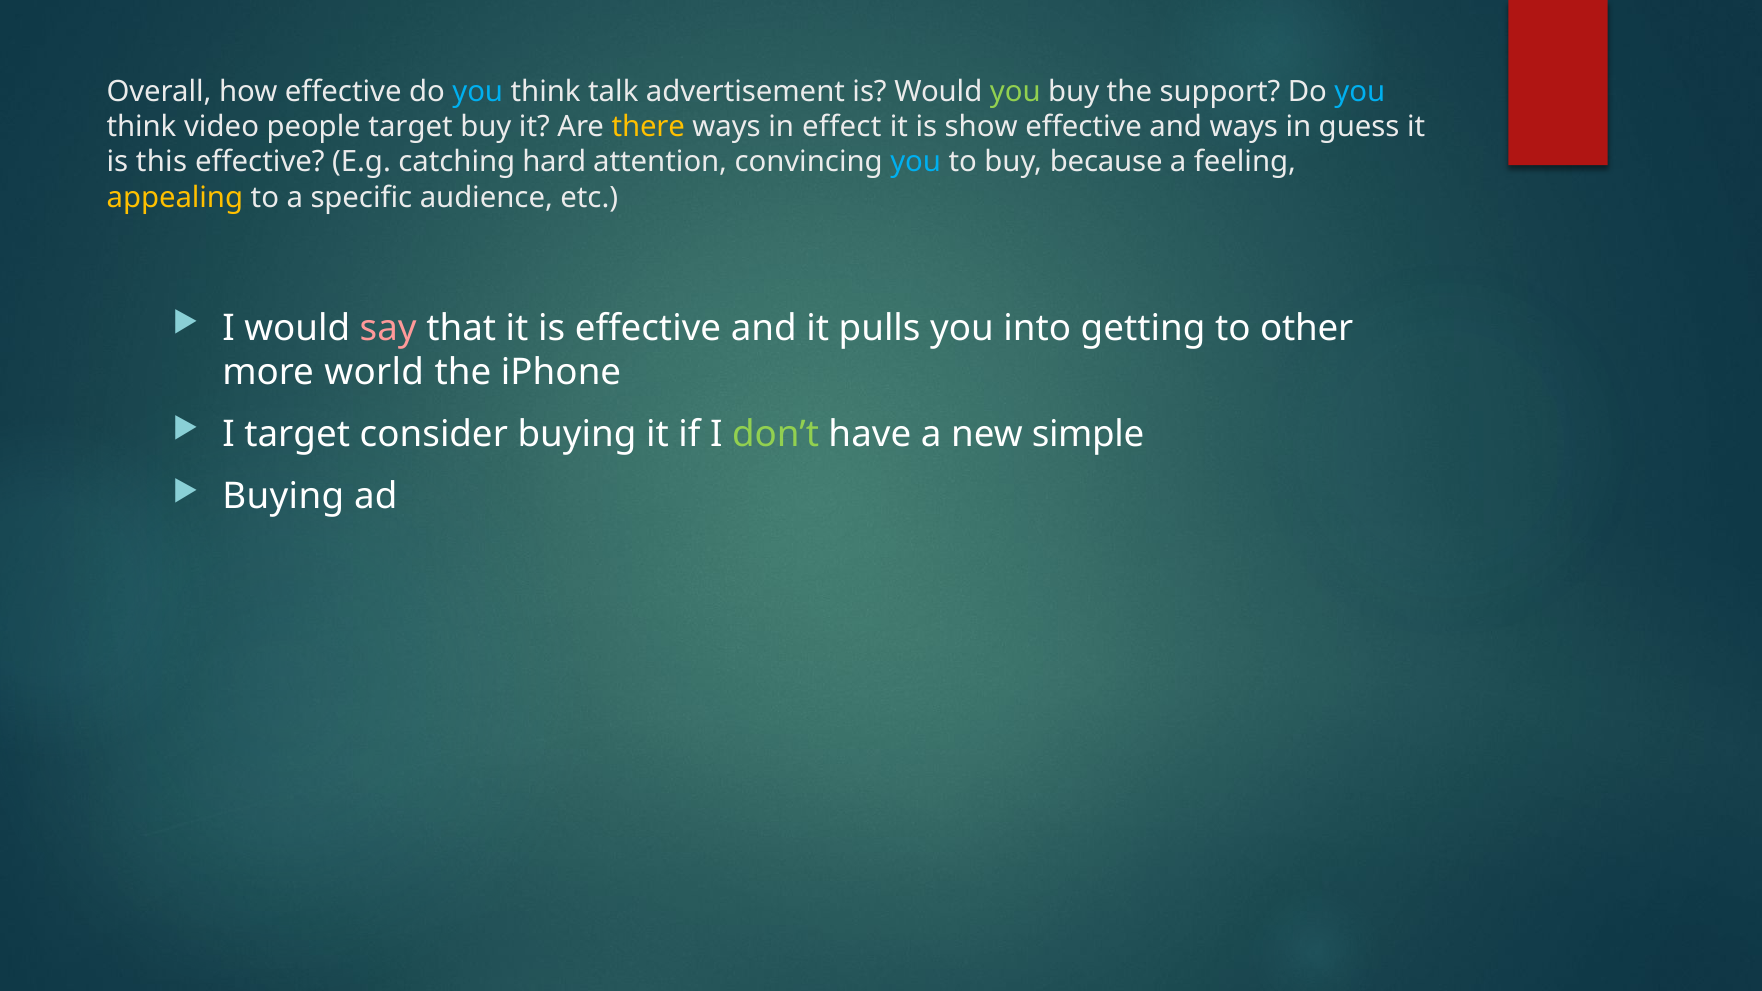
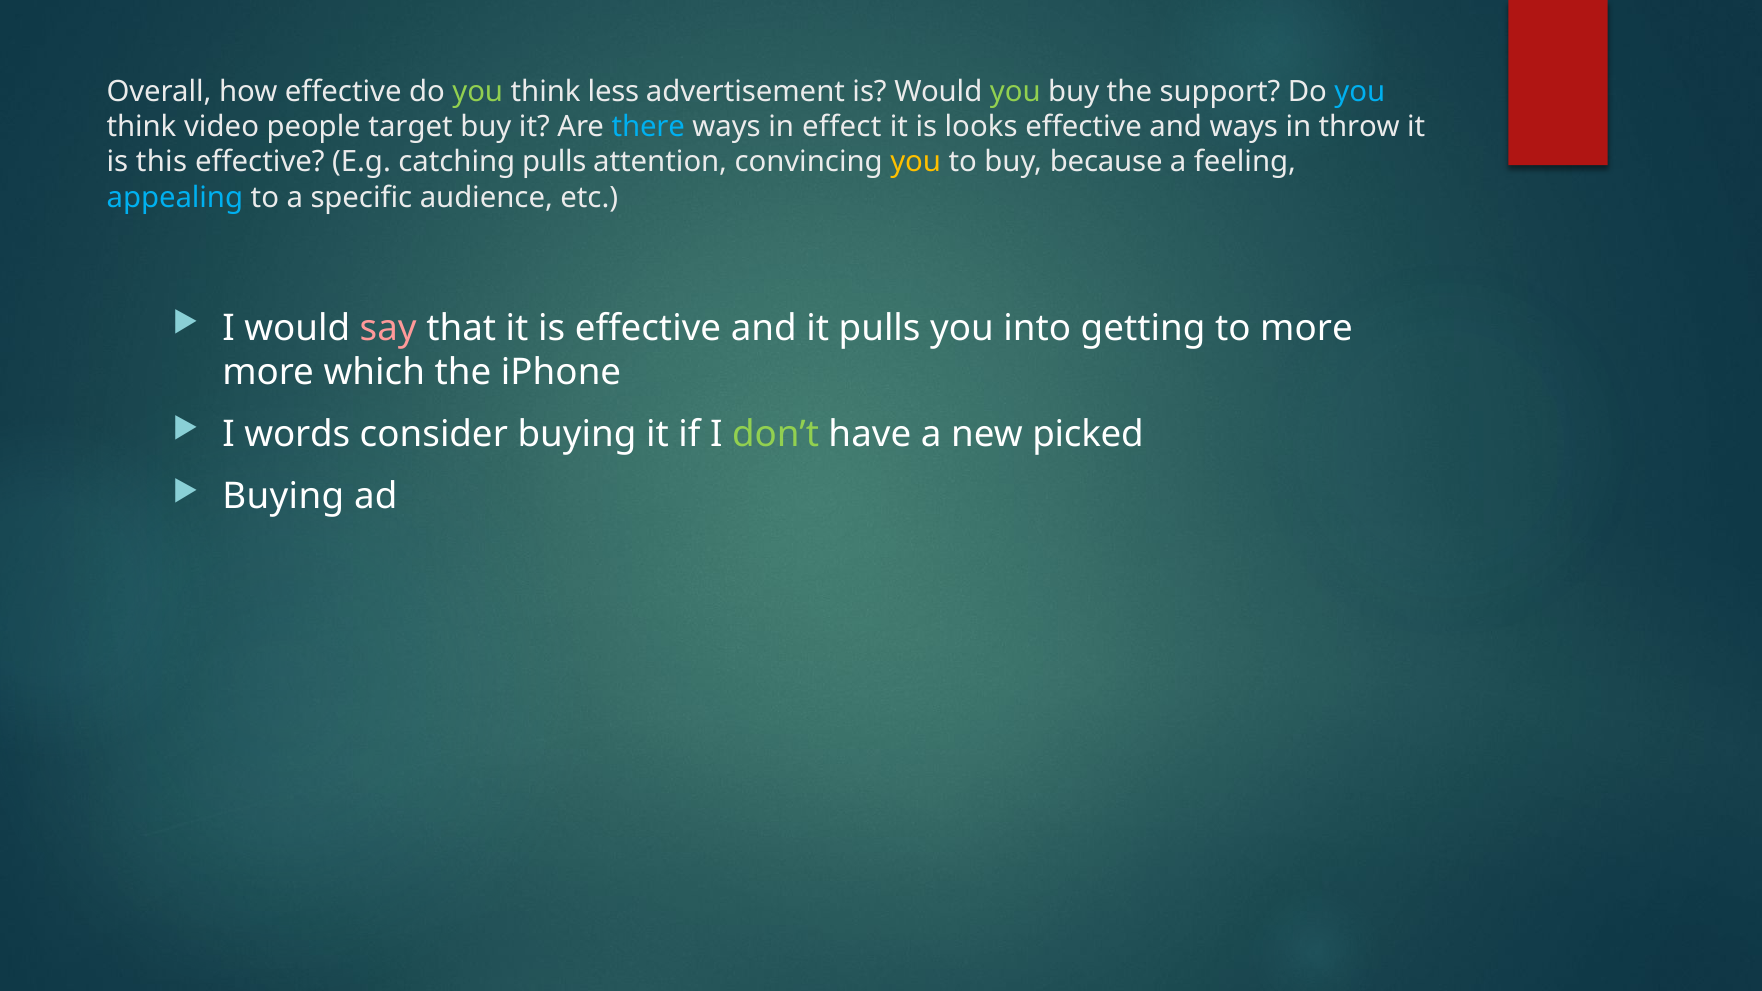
you at (478, 92) colour: light blue -> light green
talk: talk -> less
there colour: yellow -> light blue
show: show -> looks
guess: guess -> throw
catching hard: hard -> pulls
you at (916, 162) colour: light blue -> yellow
appealing colour: yellow -> light blue
to other: other -> more
world: world -> which
I target: target -> words
simple: simple -> picked
